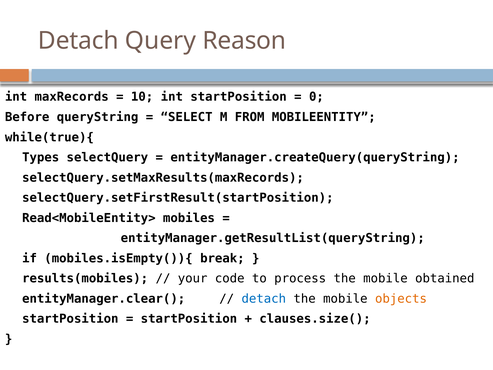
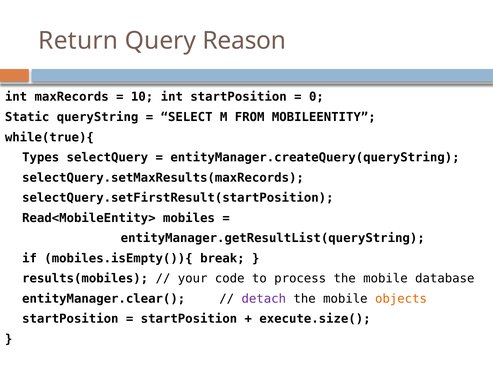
Detach at (78, 41): Detach -> Return
Before: Before -> Static
obtained: obtained -> database
detach at (264, 299) colour: blue -> purple
clauses.size(: clauses.size( -> execute.size(
